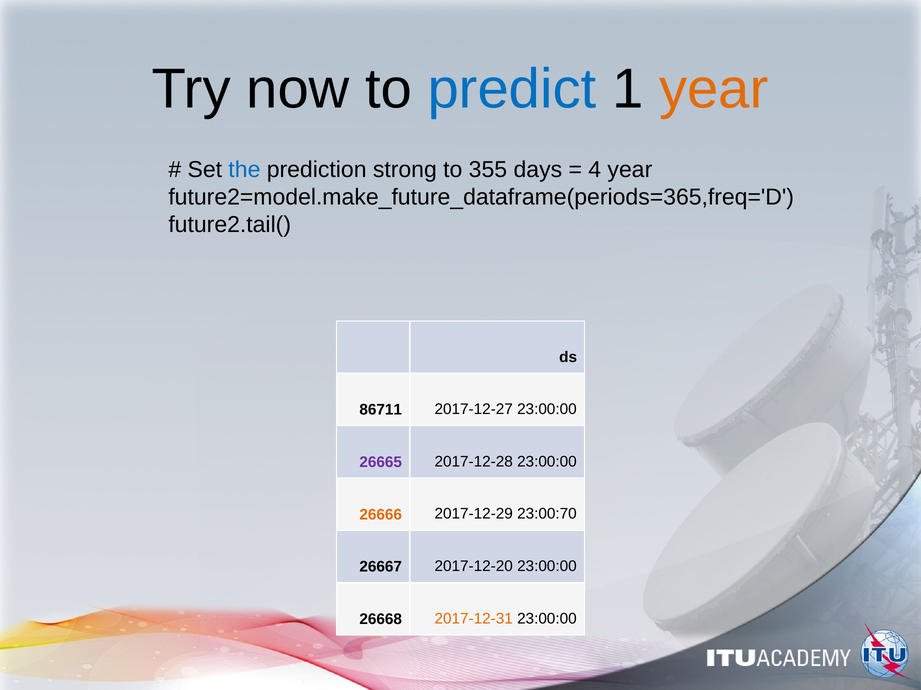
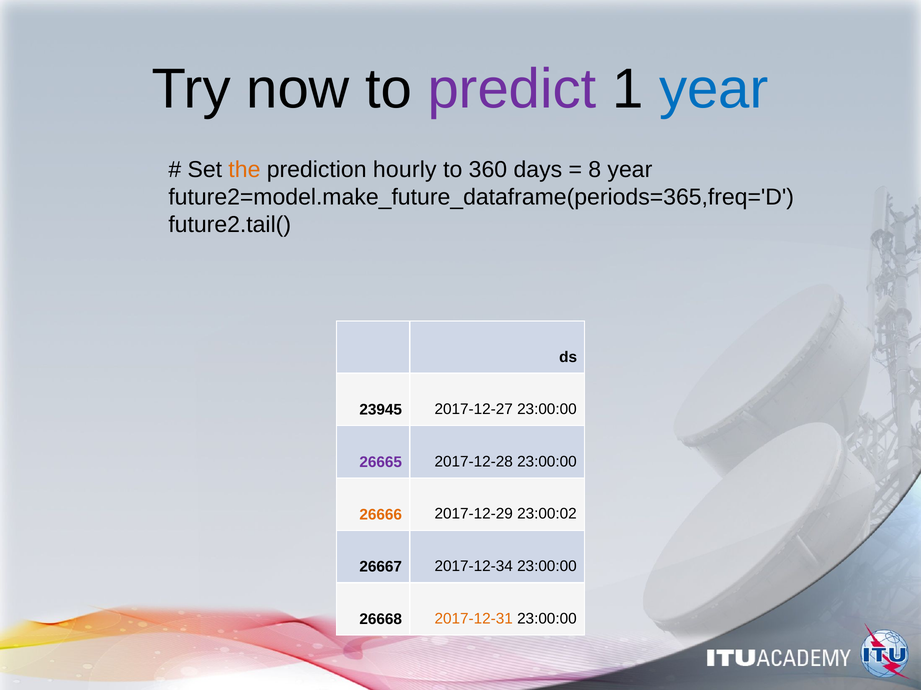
predict colour: blue -> purple
year at (714, 89) colour: orange -> blue
the colour: blue -> orange
strong: strong -> hourly
355: 355 -> 360
4: 4 -> 8
86711: 86711 -> 23945
23:00:70: 23:00:70 -> 23:00:02
2017-12-20: 2017-12-20 -> 2017-12-34
